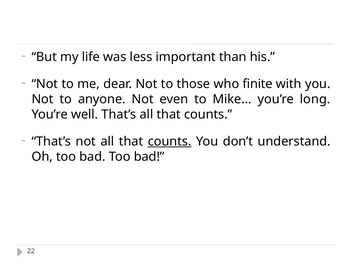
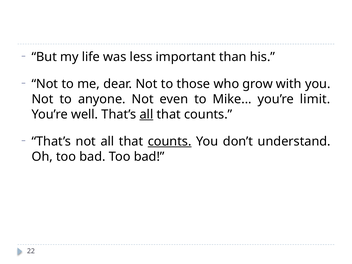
finite: finite -> grow
long: long -> limit
all at (146, 114) underline: none -> present
